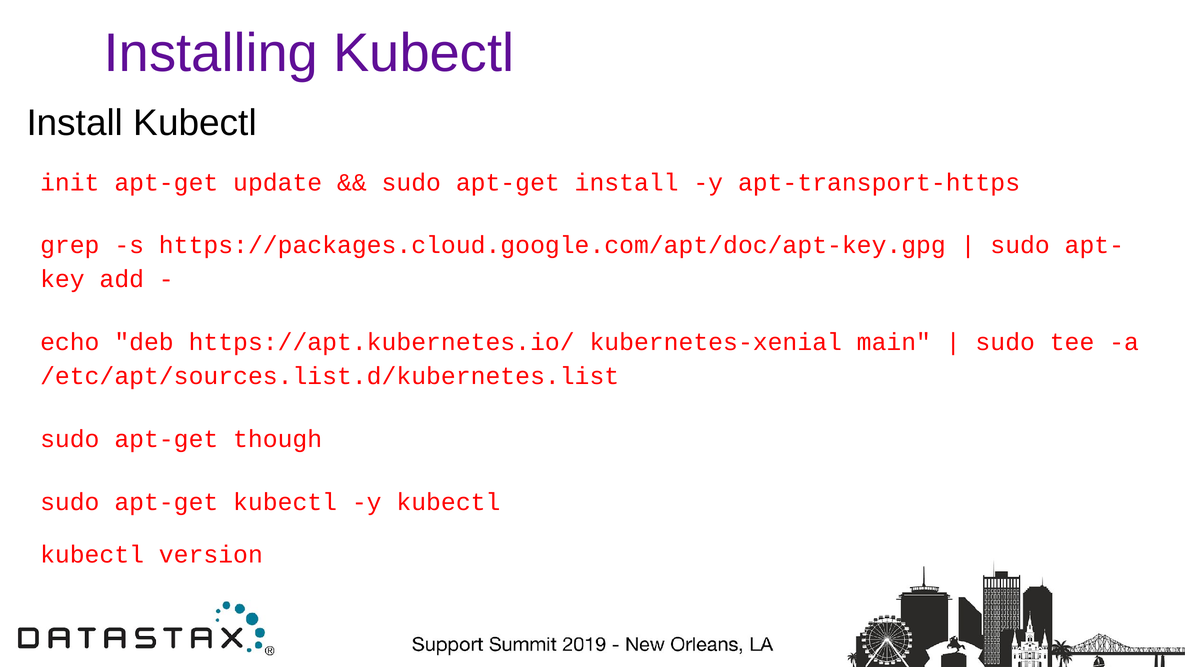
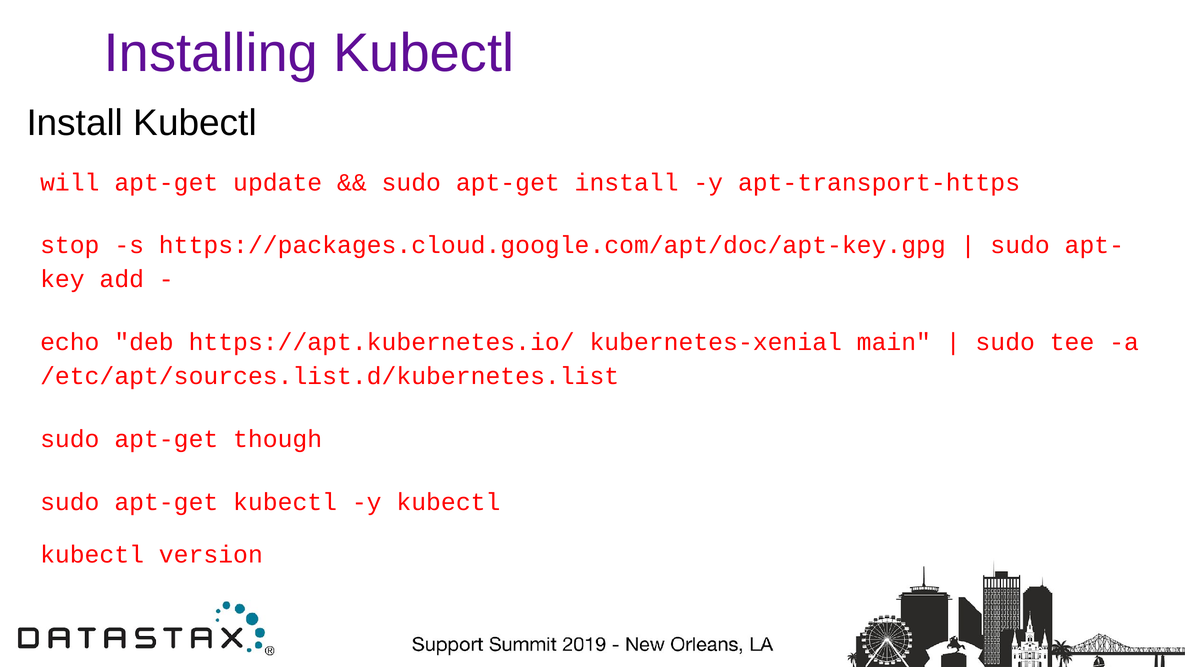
init: init -> will
grep: grep -> stop
